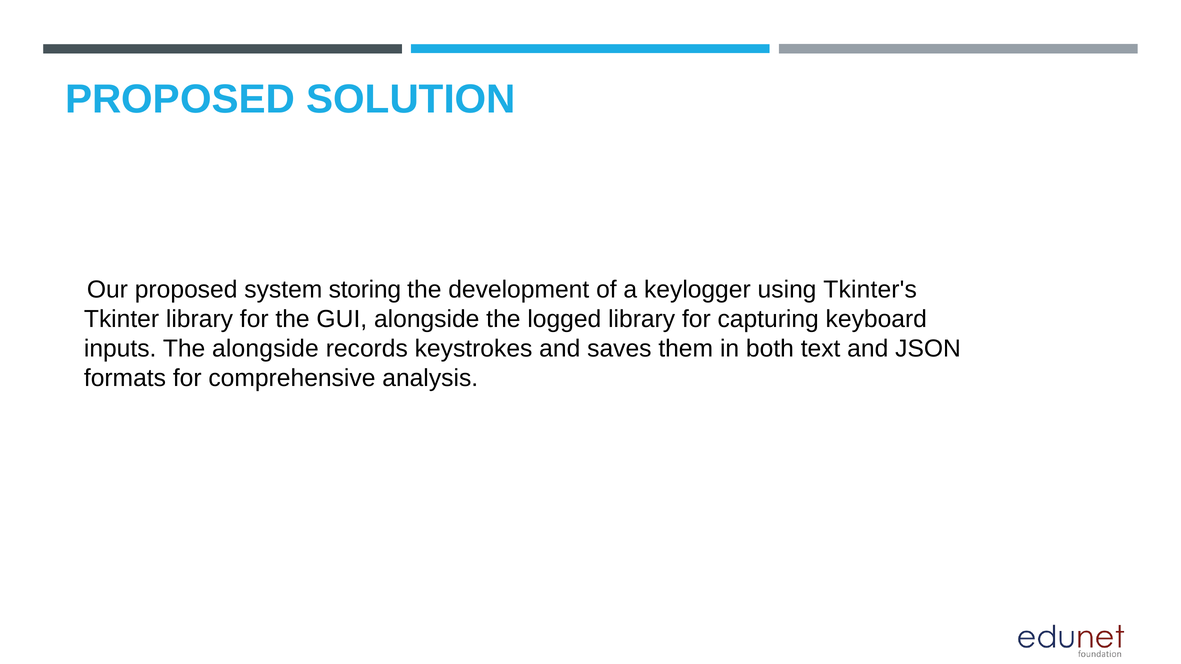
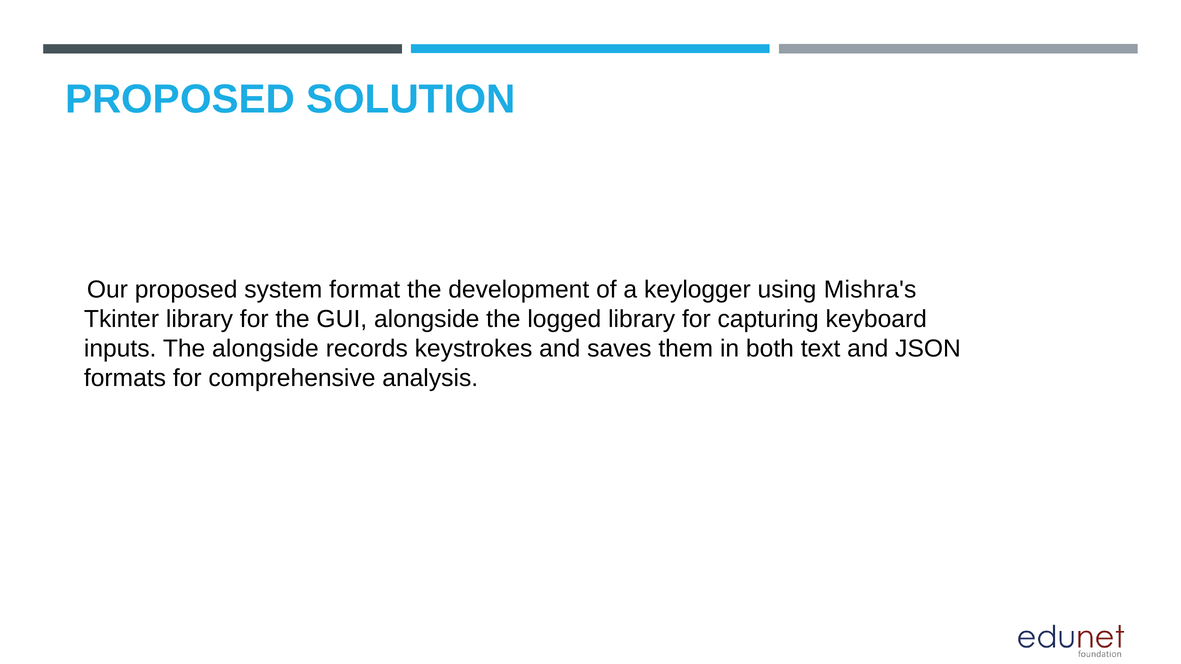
storing: storing -> format
Tkinter's: Tkinter's -> Mishra's
